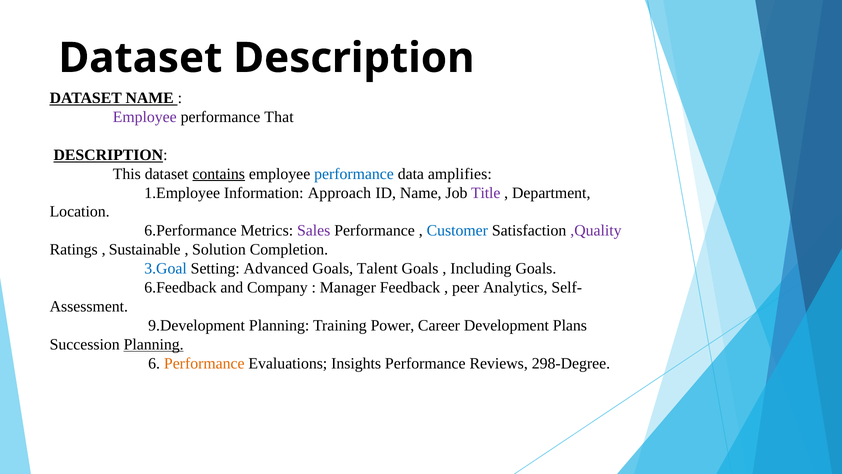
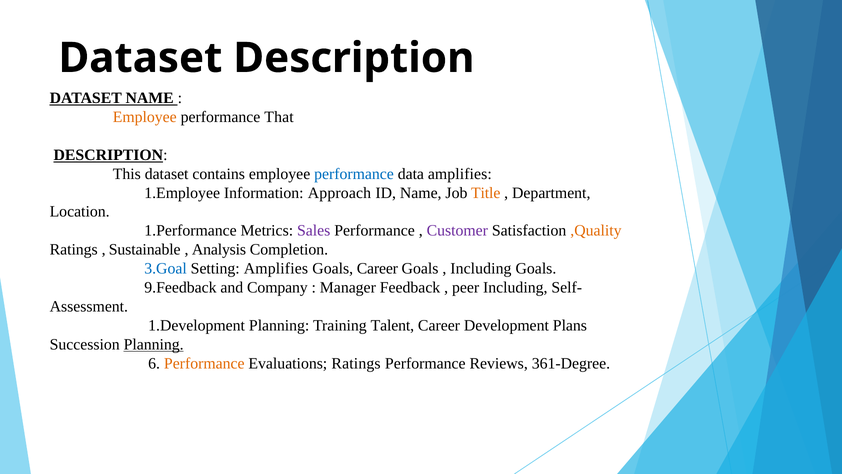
Employee at (145, 117) colour: purple -> orange
contains underline: present -> none
Title colour: purple -> orange
6.Performance: 6.Performance -> 1.Performance
Customer colour: blue -> purple
,Quality colour: purple -> orange
Solution: Solution -> Analysis
Setting Advanced: Advanced -> Amplifies
Goals Talent: Talent -> Career
6.Feedback: 6.Feedback -> 9.Feedback
peer Analytics: Analytics -> Including
9.Development: 9.Development -> 1.Development
Power: Power -> Talent
Evaluations Insights: Insights -> Ratings
298-Degree: 298-Degree -> 361-Degree
